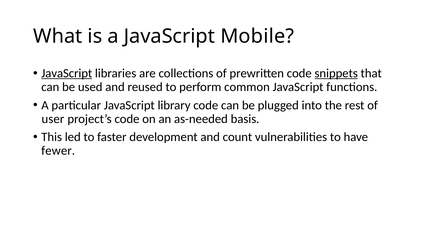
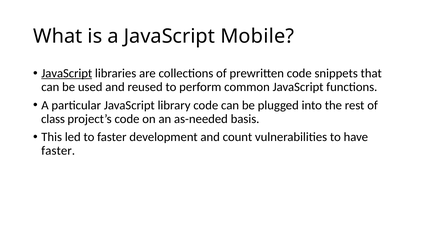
snippets underline: present -> none
user: user -> class
fewer at (58, 151): fewer -> faster
